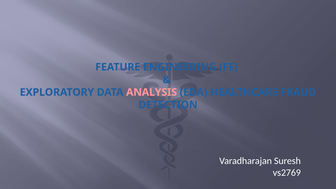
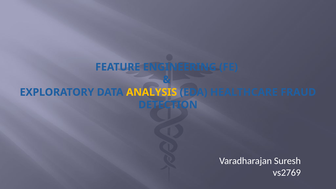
ANALYSIS colour: pink -> yellow
